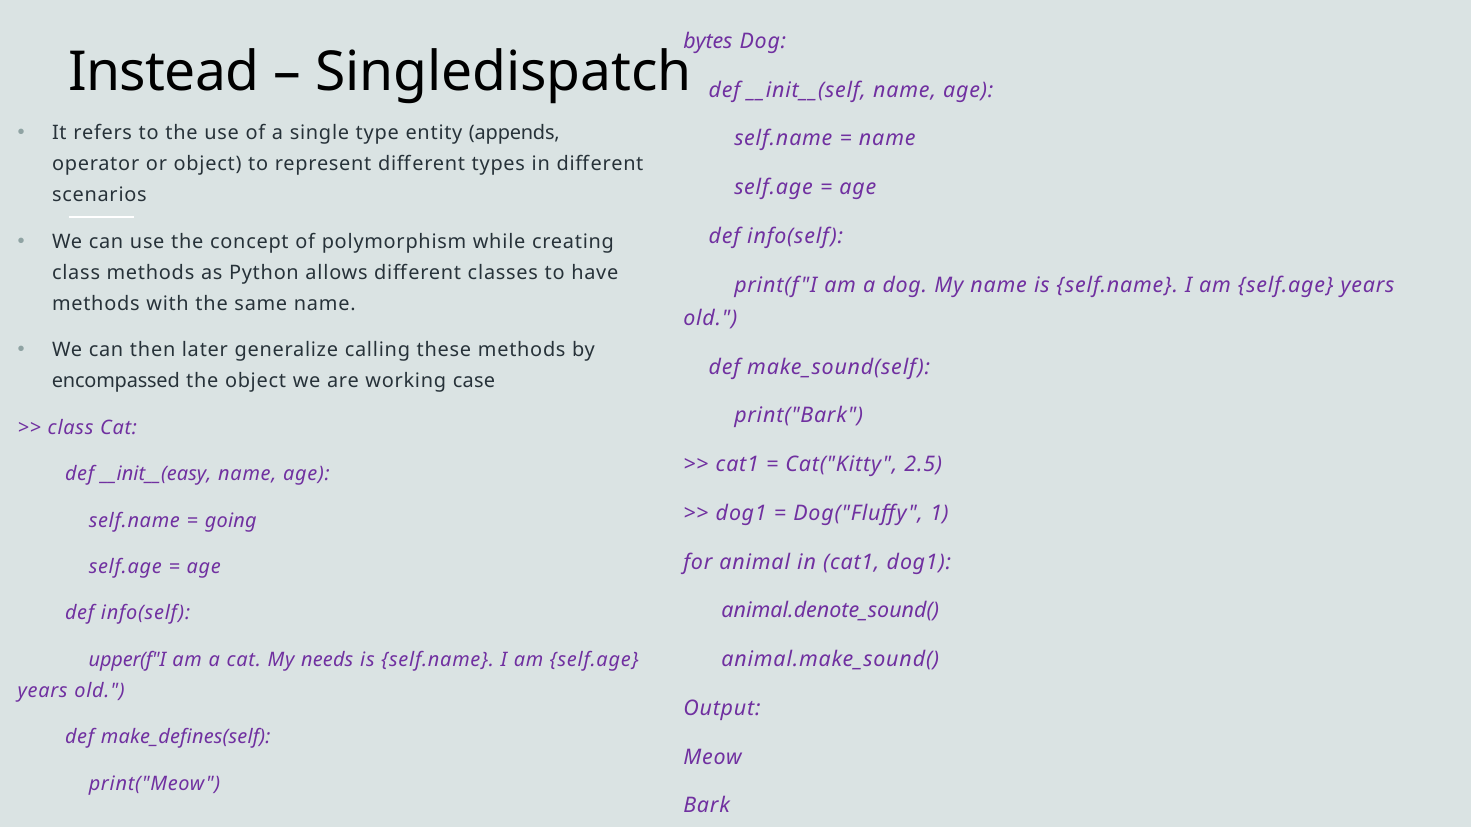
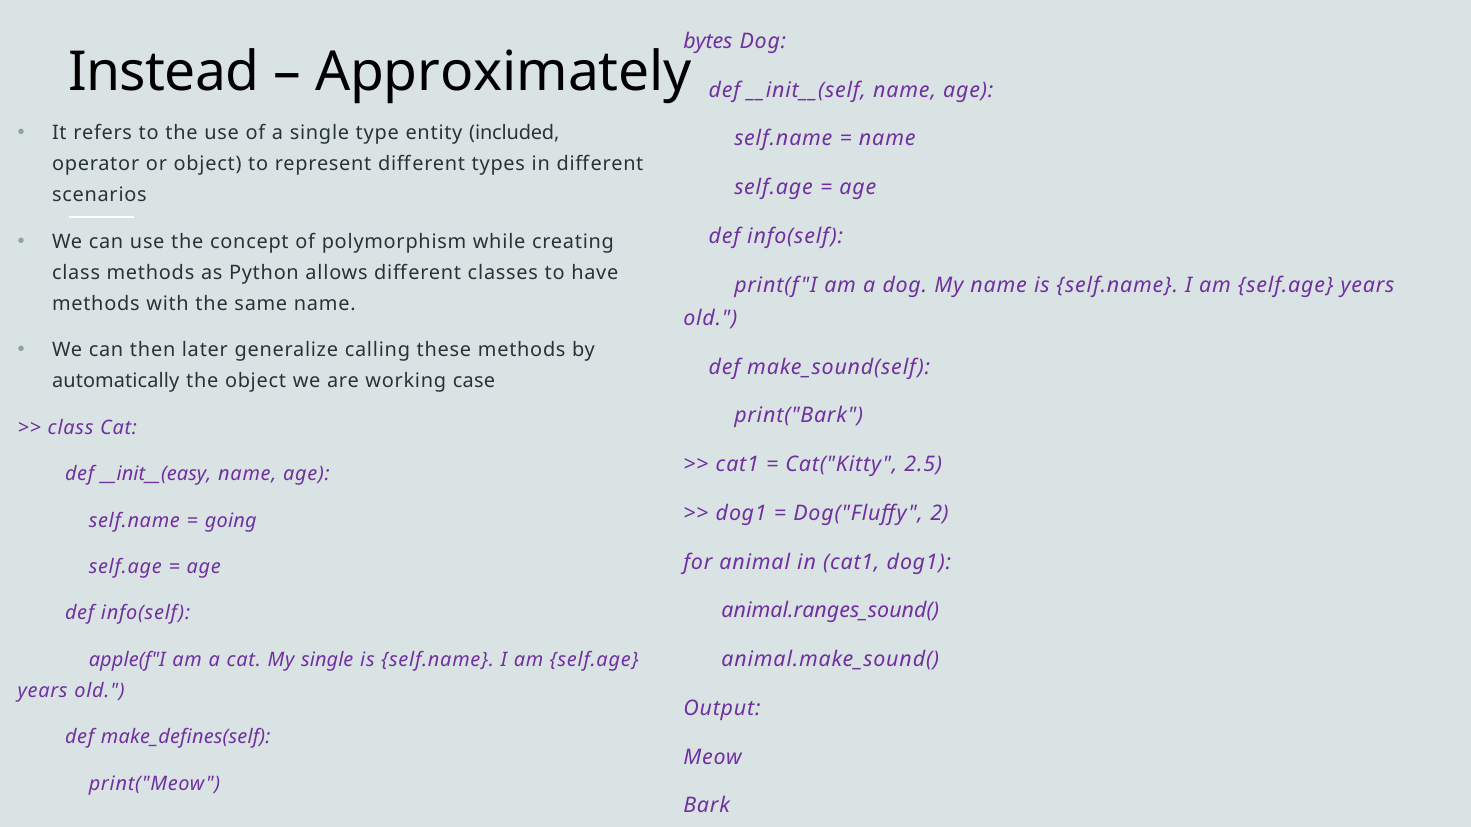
Singledispatch: Singledispatch -> Approximately
appends: appends -> included
encompassed: encompassed -> automatically
1: 1 -> 2
animal.denote_sound(: animal.denote_sound( -> animal.ranges_sound(
upper(f"I: upper(f"I -> apple(f"I
My needs: needs -> single
